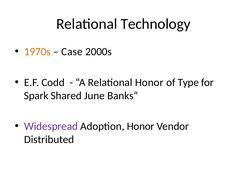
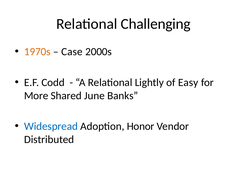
Technology: Technology -> Challenging
Relational Honor: Honor -> Lightly
Type: Type -> Easy
Spark: Spark -> More
Widespread colour: purple -> blue
